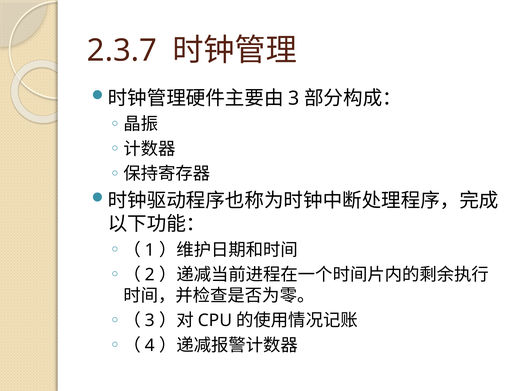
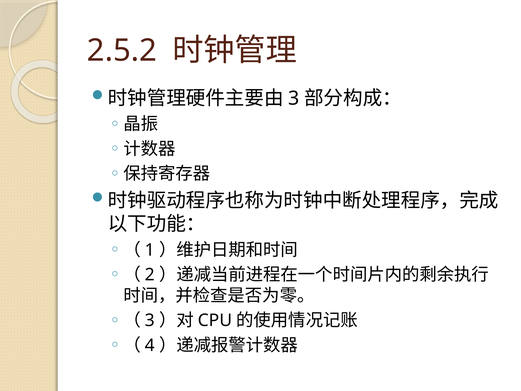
2.3.7: 2.3.7 -> 2.5.2
